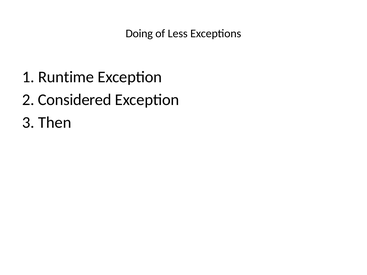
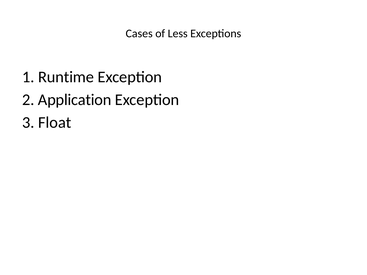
Doing: Doing -> Cases
Considered: Considered -> Application
Then: Then -> Float
